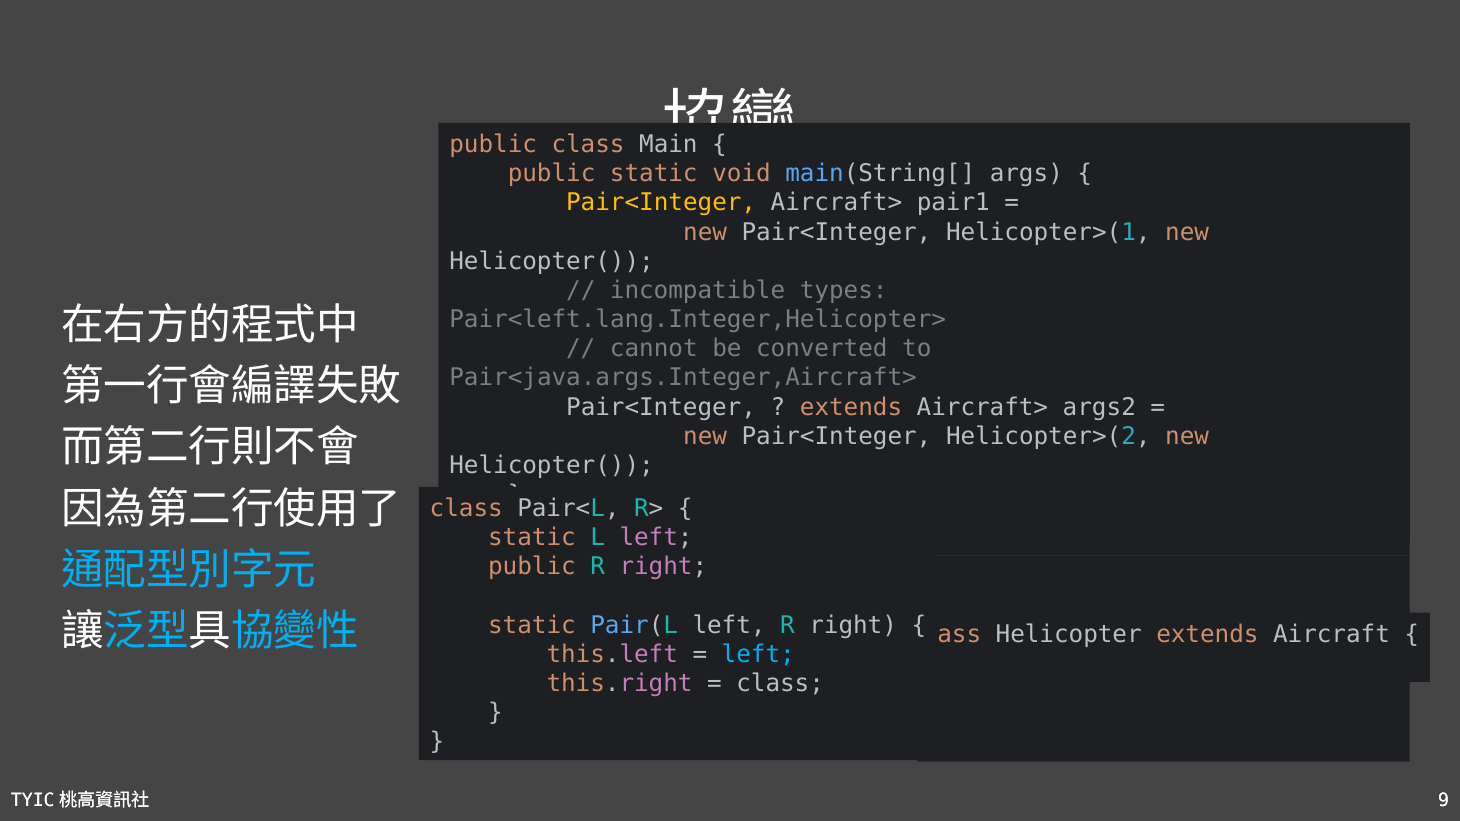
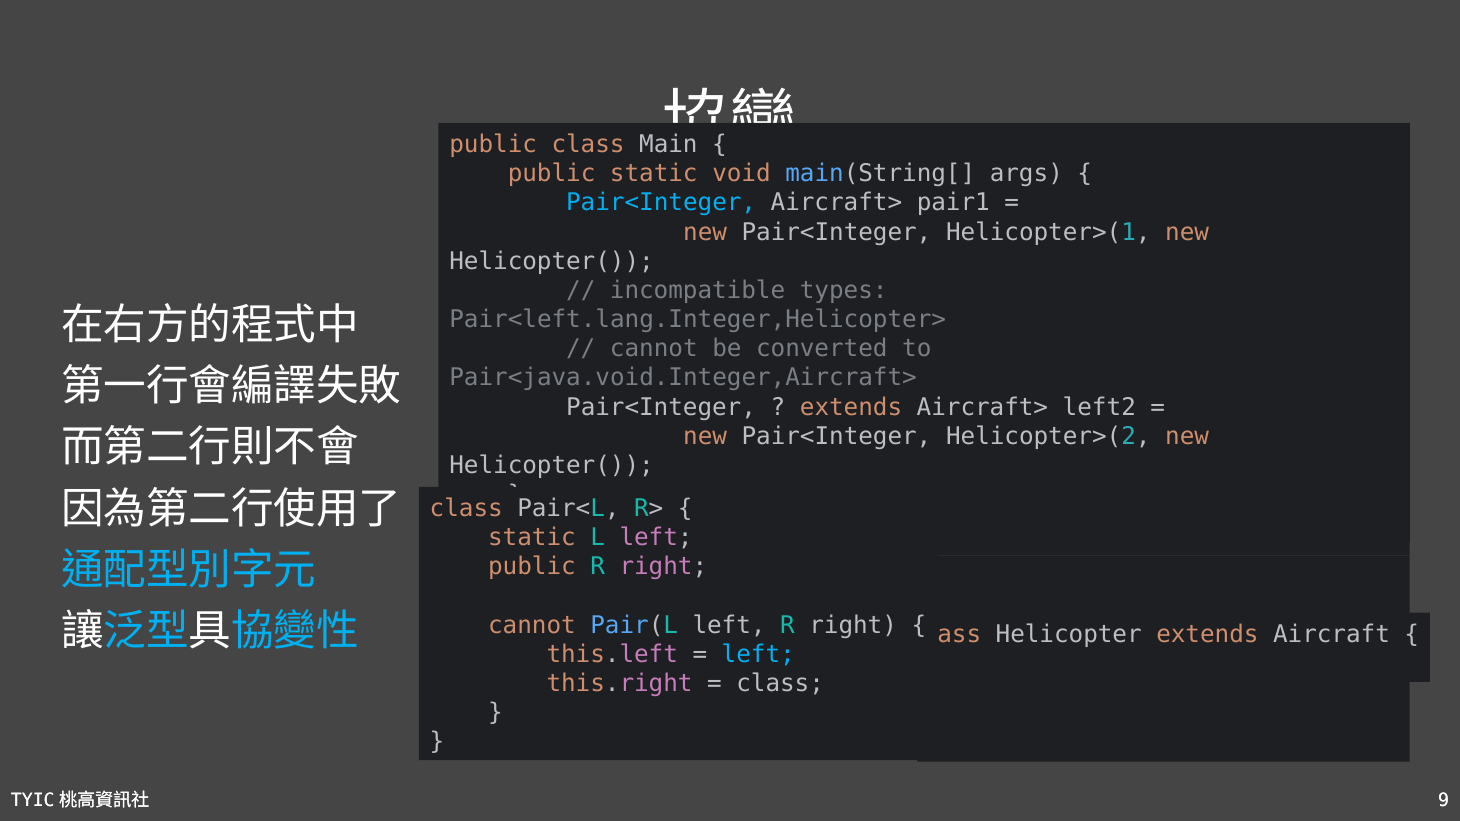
Pair<Integer at (661, 203) colour: yellow -> light blue
Pair<java.args.Integer,Aircraft>: Pair<java.args.Integer,Aircraft> -> Pair<java.void.Integer,Aircraft>
args2: args2 -> left2
static at (532, 625): static -> cannot
